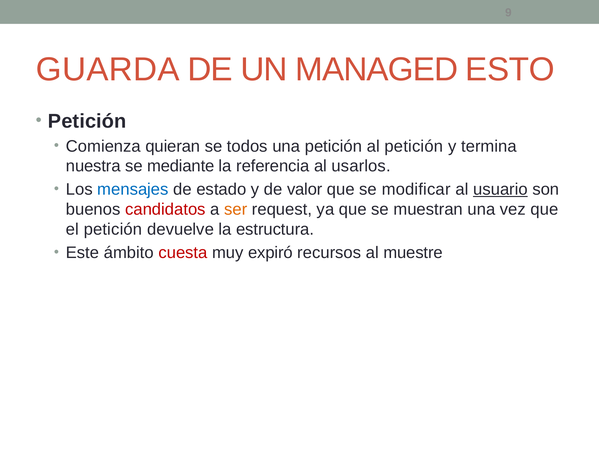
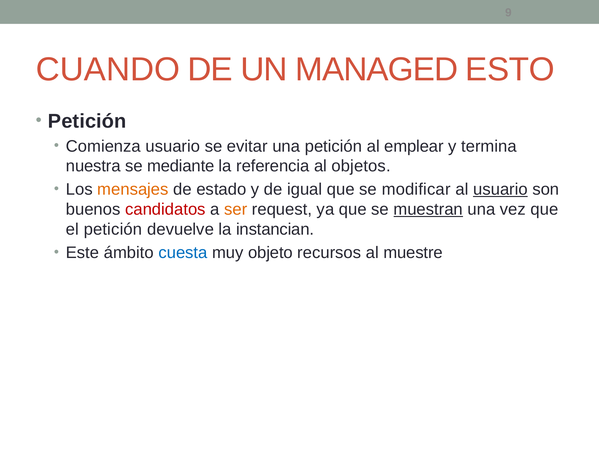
GUARDA: GUARDA -> CUANDO
Comienza quieran: quieran -> usuario
todos: todos -> evitar
al petición: petición -> emplear
usarlos: usarlos -> objetos
mensajes colour: blue -> orange
valor: valor -> igual
muestran underline: none -> present
estructura: estructura -> instancian
cuesta colour: red -> blue
expiró: expiró -> objeto
